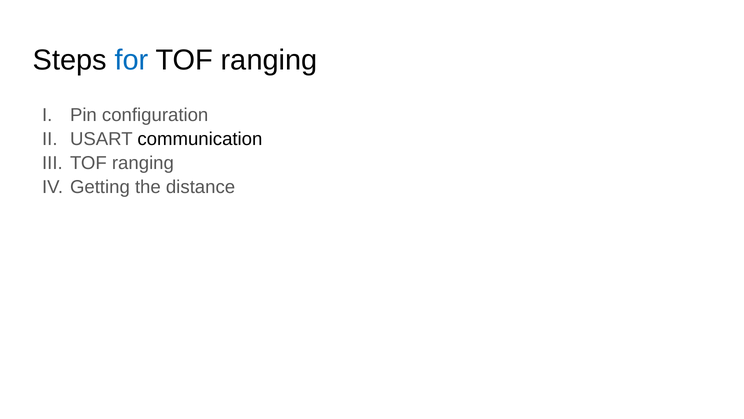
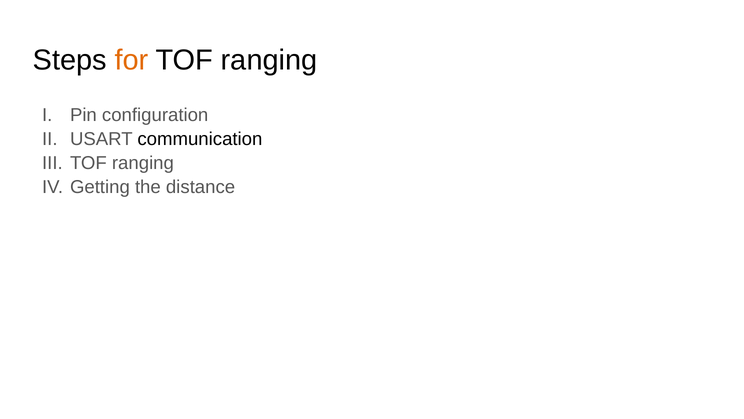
for colour: blue -> orange
